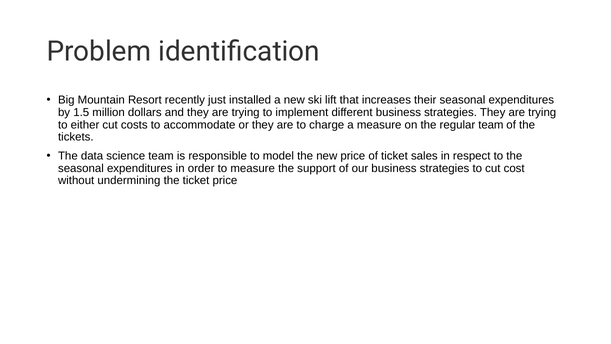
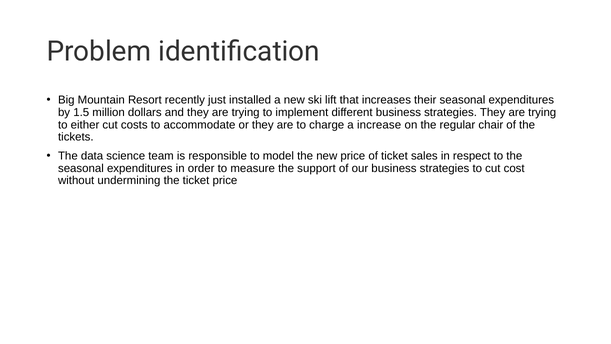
a measure: measure -> increase
regular team: team -> chair
